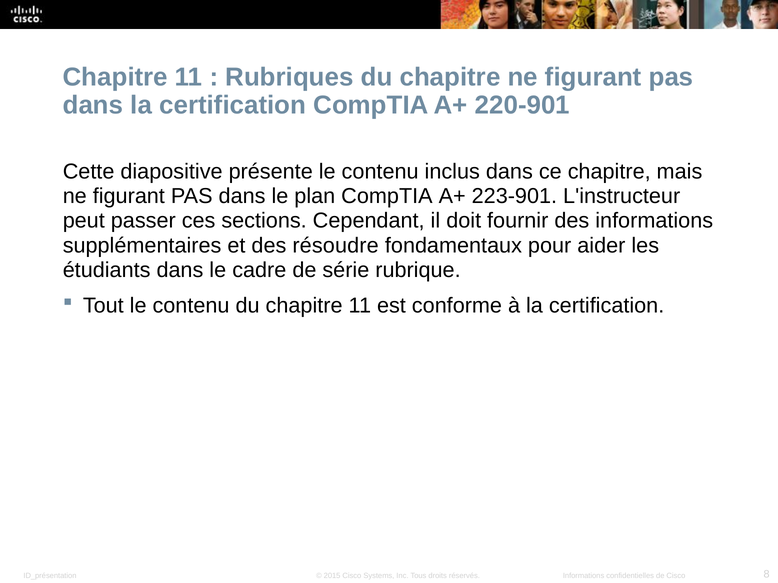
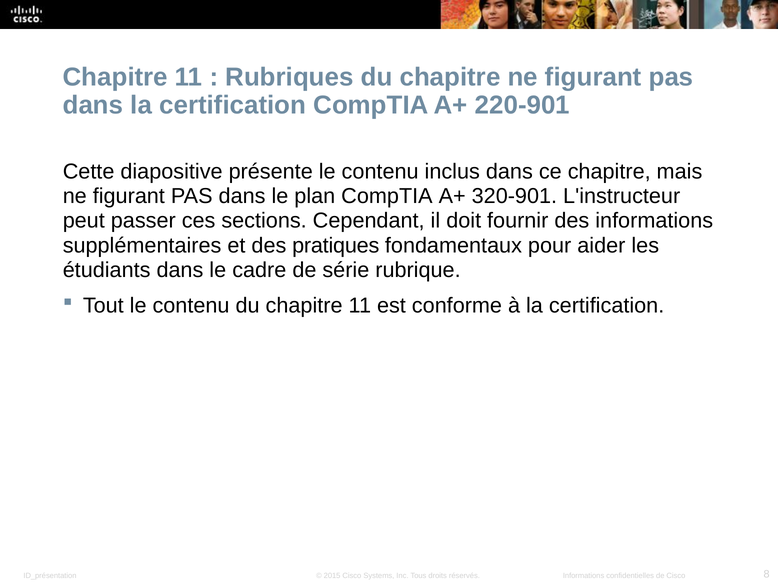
223-901: 223-901 -> 320-901
résoudre: résoudre -> pratiques
